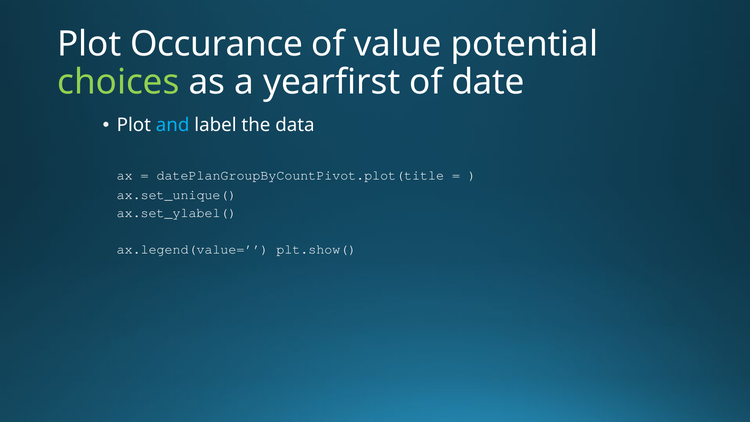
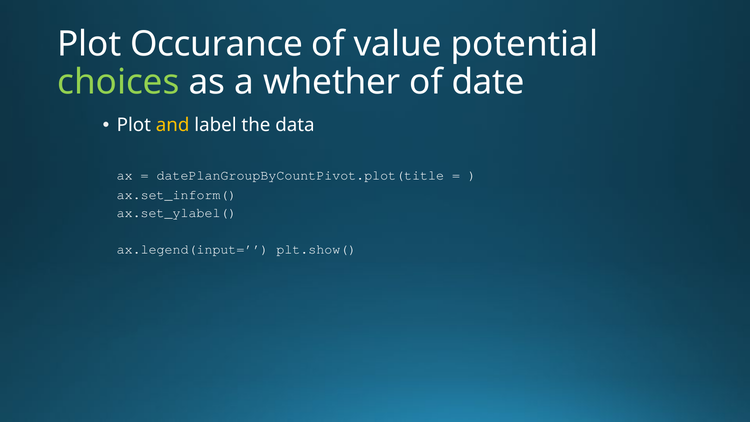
yearfirst: yearfirst -> whether
and colour: light blue -> yellow
ax.set_unique(: ax.set_unique( -> ax.set_inform(
ax.legend(value=: ax.legend(value= -> ax.legend(input=
